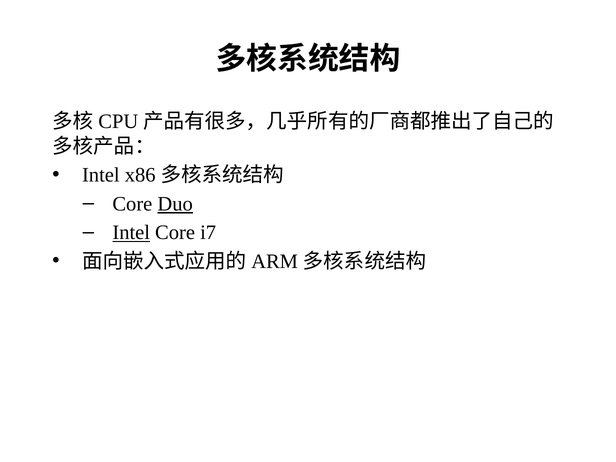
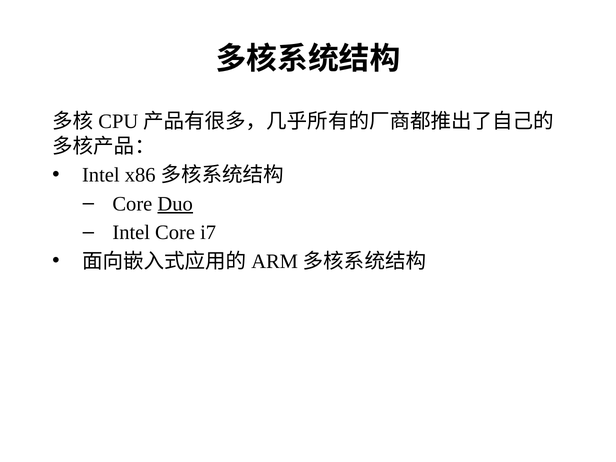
Intel at (131, 233) underline: present -> none
